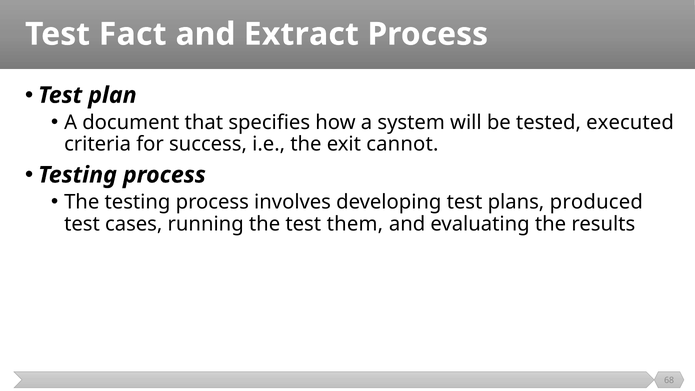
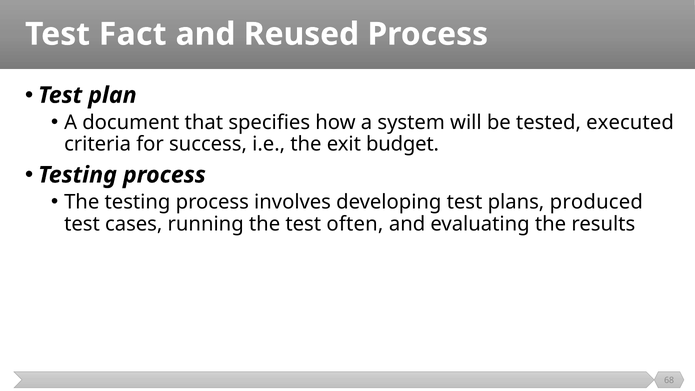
Extract: Extract -> Reused
cannot: cannot -> budget
them: them -> often
